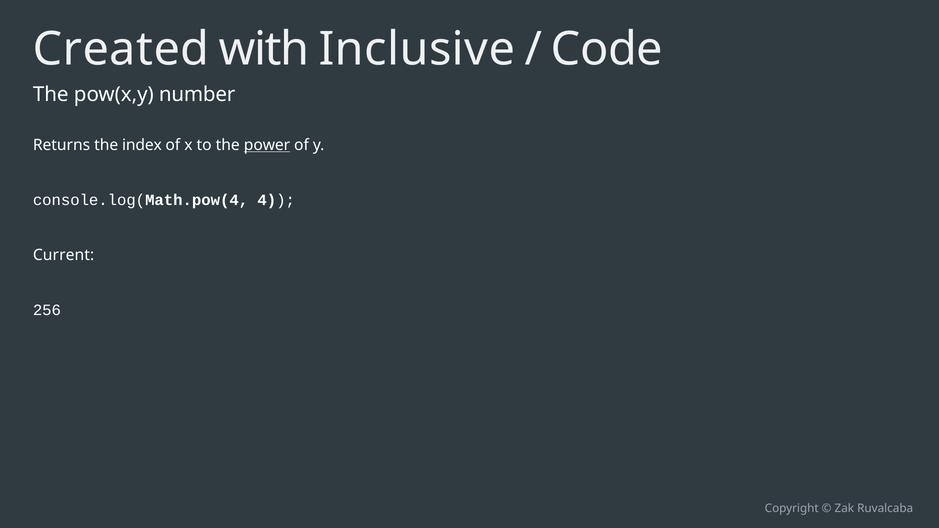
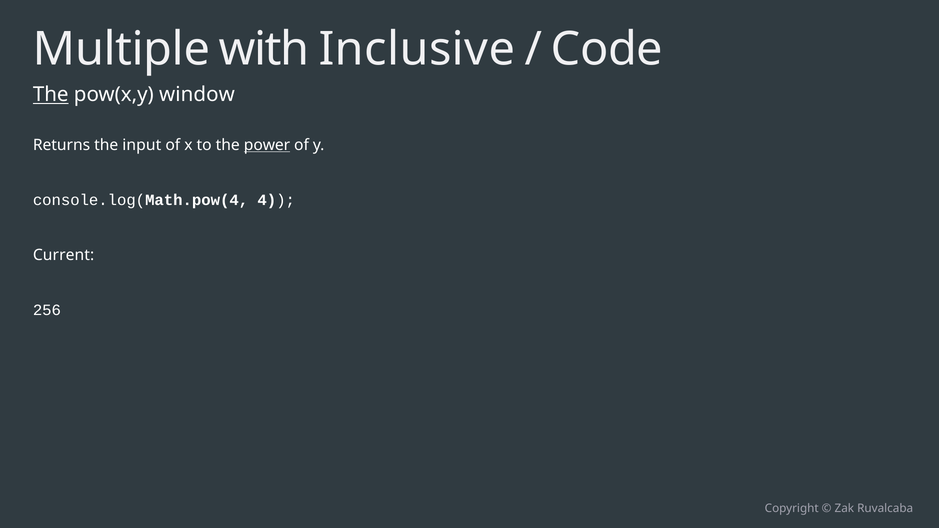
Created: Created -> Multiple
The at (51, 95) underline: none -> present
number: number -> window
index: index -> input
